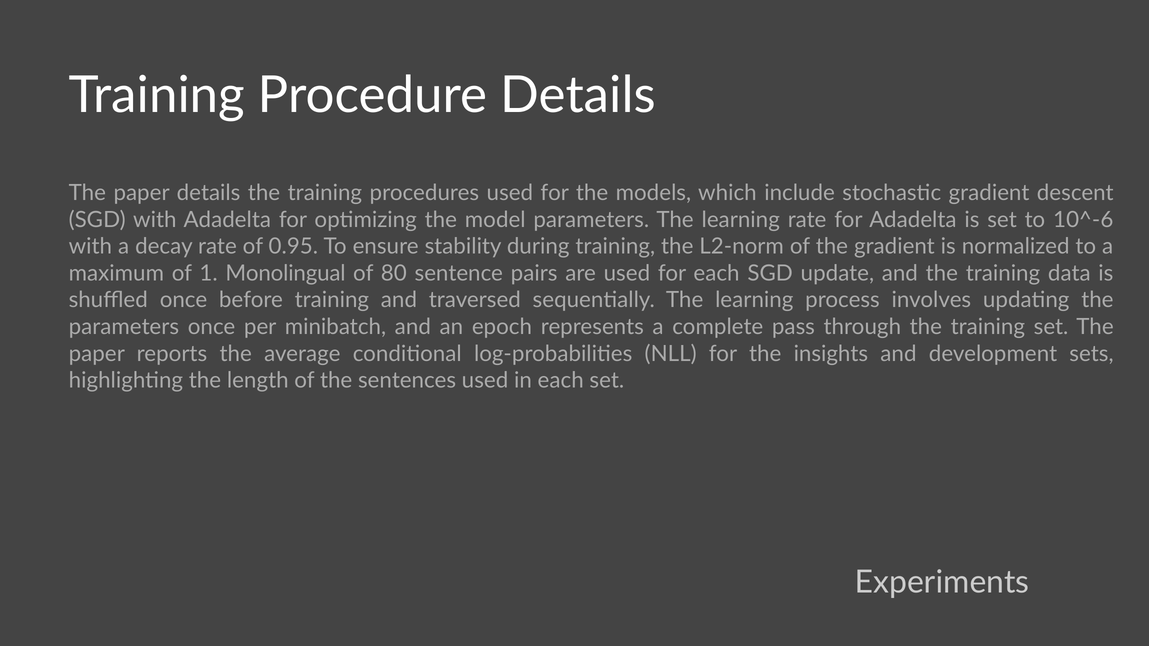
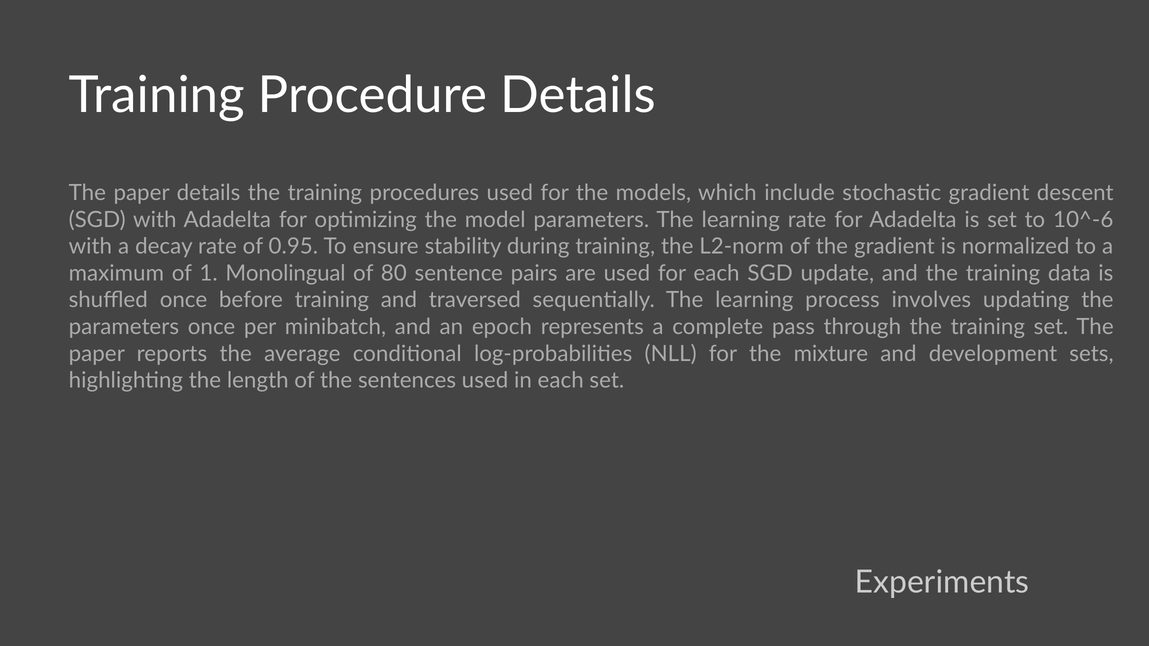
insights: insights -> mixture
